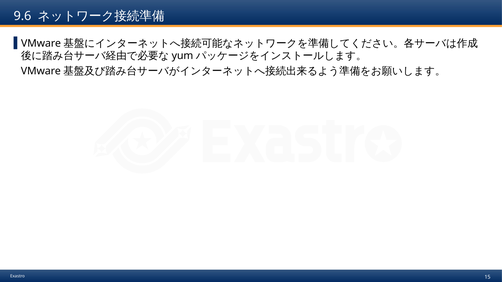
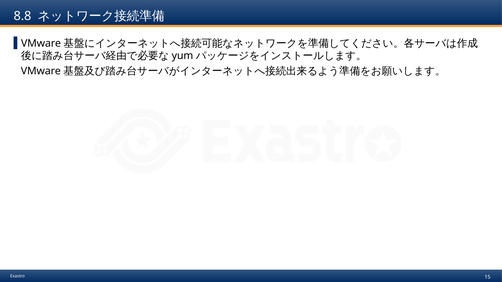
9.6: 9.6 -> 8.8
